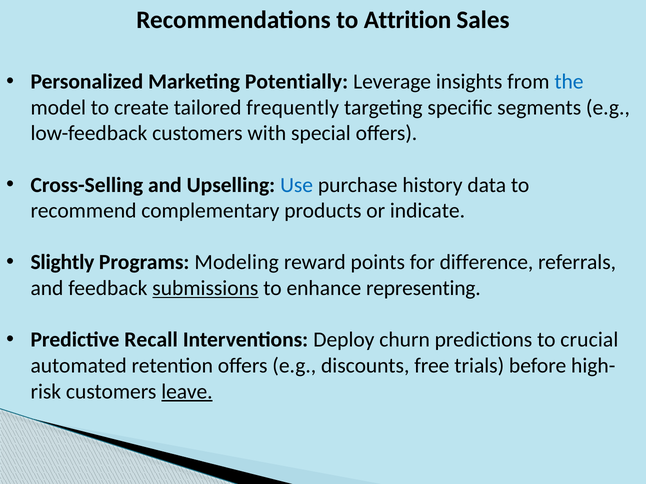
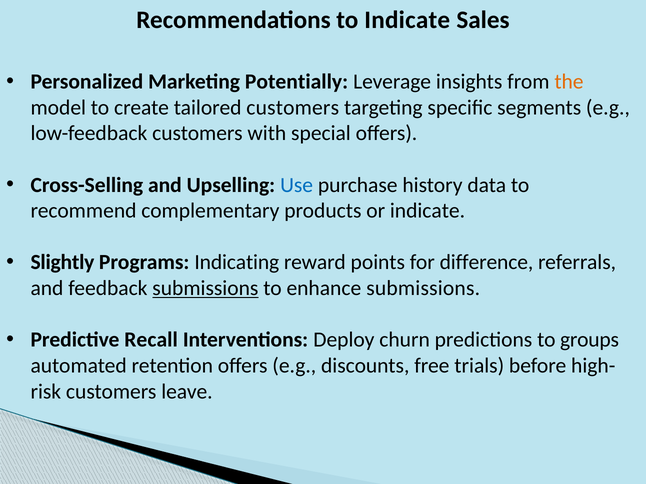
to Attrition: Attrition -> Indicate
the colour: blue -> orange
tailored frequently: frequently -> customers
Modeling: Modeling -> Indicating
enhance representing: representing -> submissions
crucial: crucial -> groups
leave underline: present -> none
